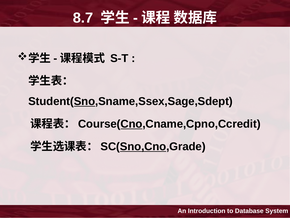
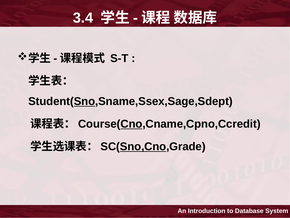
8.7: 8.7 -> 3.4
